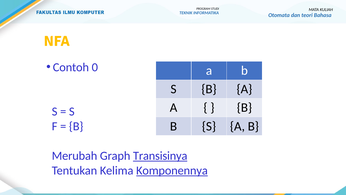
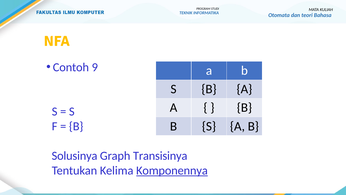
0: 0 -> 9
Merubah: Merubah -> Solusinya
Transisinya underline: present -> none
